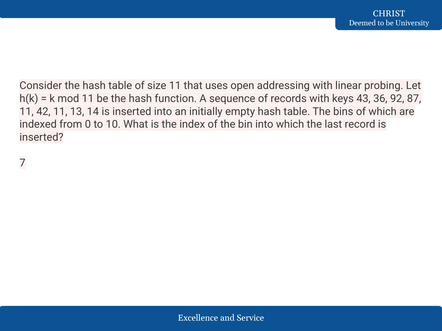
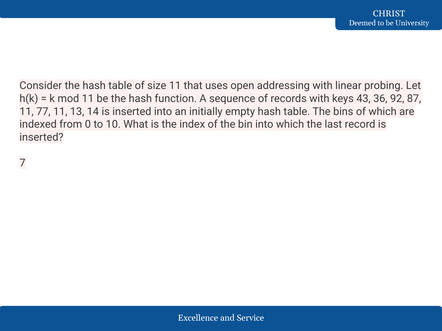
42: 42 -> 77
